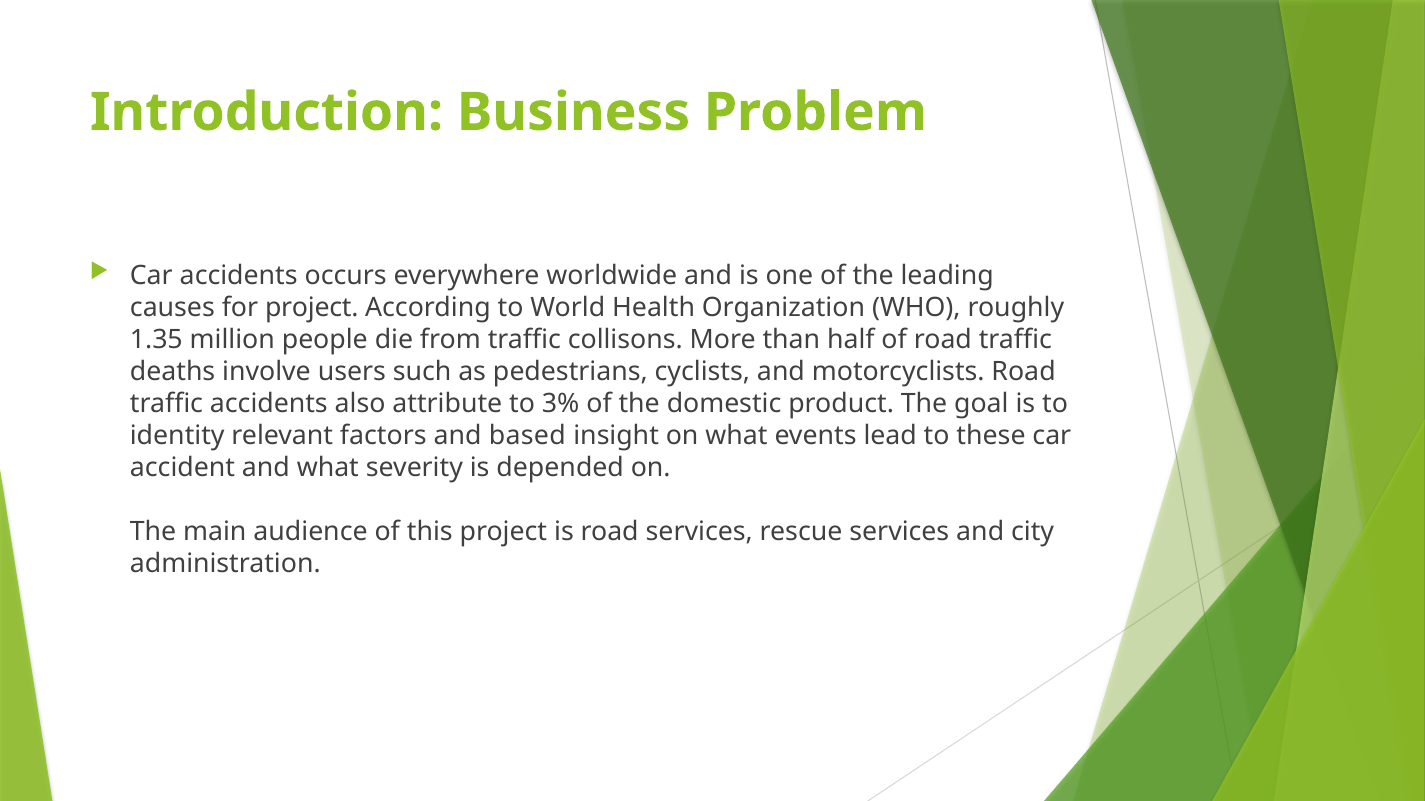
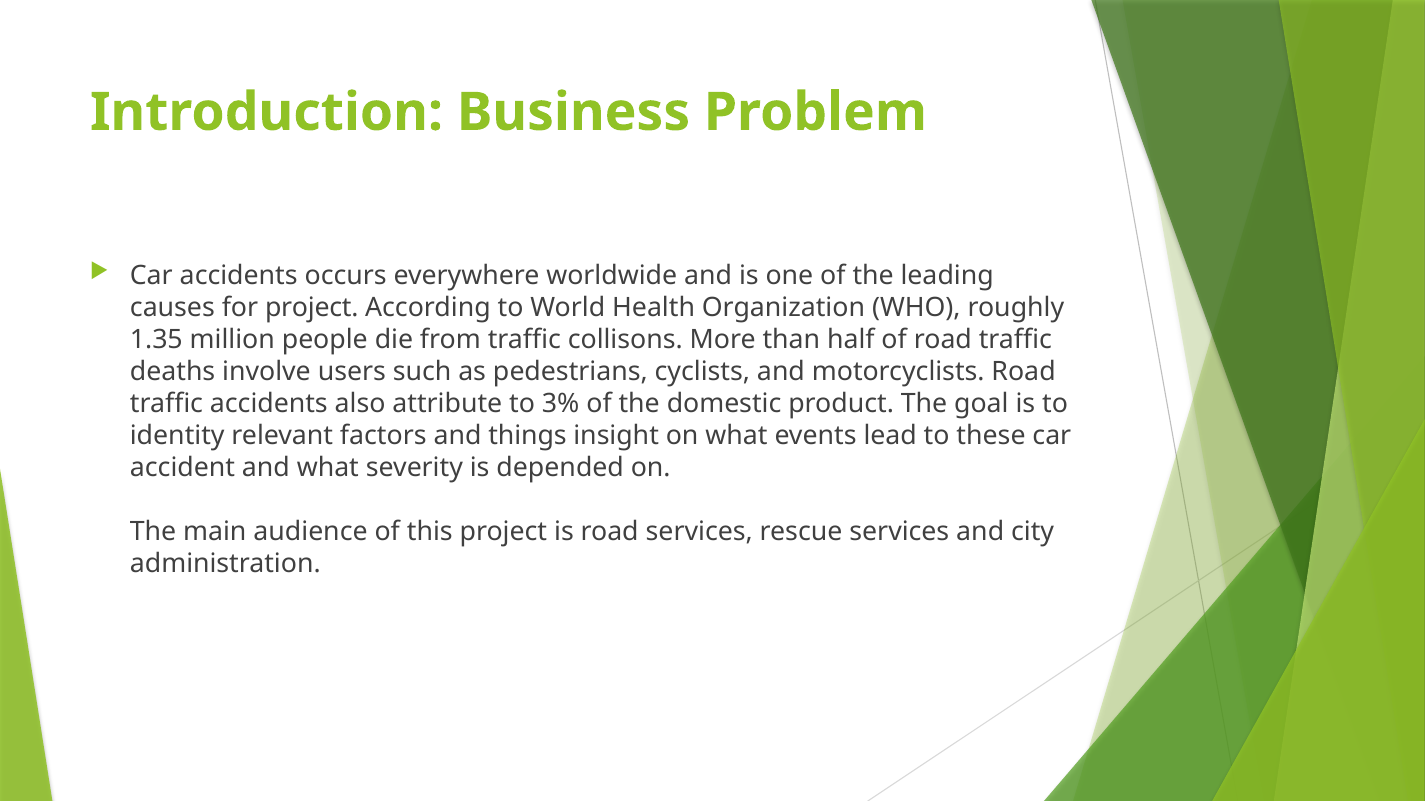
based: based -> things
